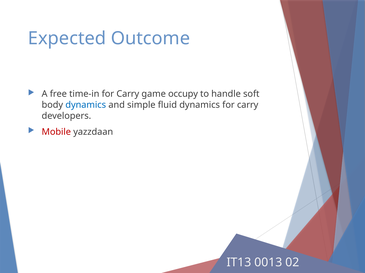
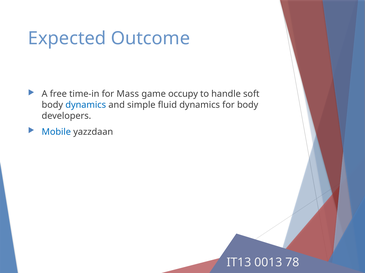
Carry at (128, 94): Carry -> Mass
dynamics for carry: carry -> body
Mobile colour: red -> blue
02: 02 -> 78
